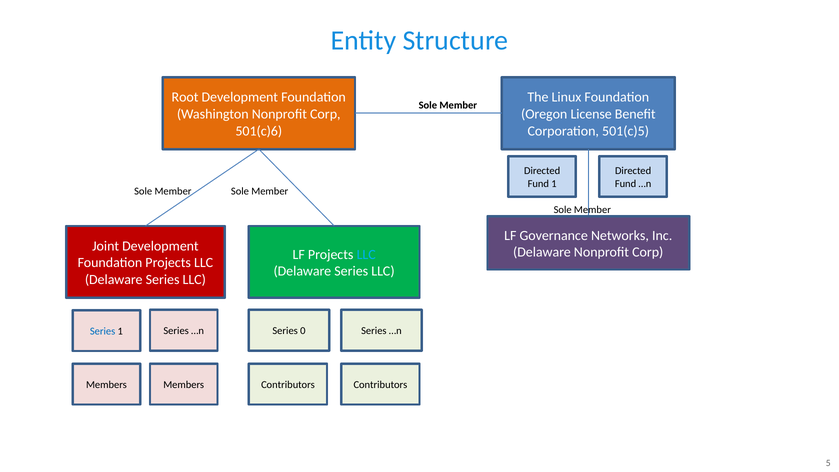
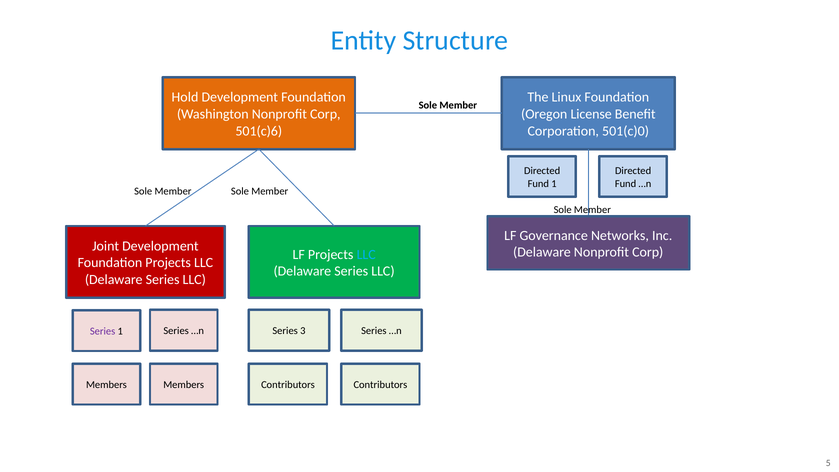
Root: Root -> Hold
501(c)5: 501(c)5 -> 501(c)0
0: 0 -> 3
Series at (103, 331) colour: blue -> purple
